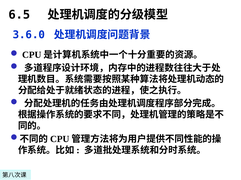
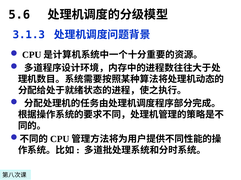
6.5: 6.5 -> 5.6
3.6.0: 3.6.0 -> 3.1.3
